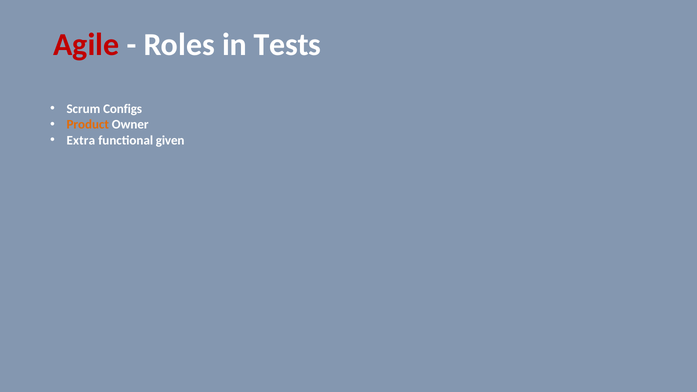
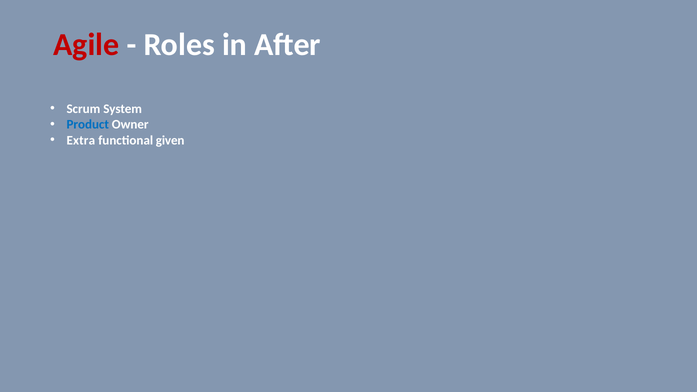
Tests: Tests -> After
Configs: Configs -> System
Product colour: orange -> blue
